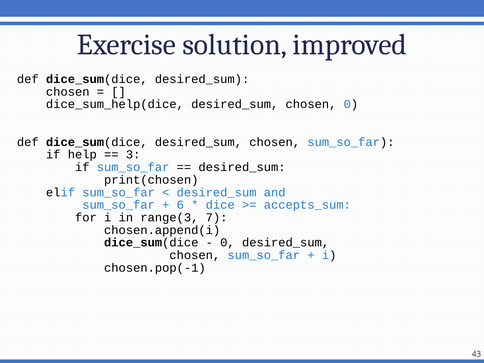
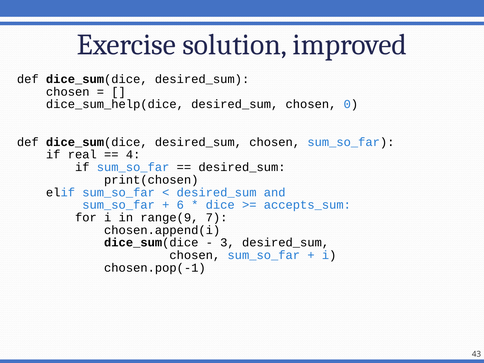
help: help -> real
3: 3 -> 4
range(3: range(3 -> range(9
0 at (227, 243): 0 -> 3
